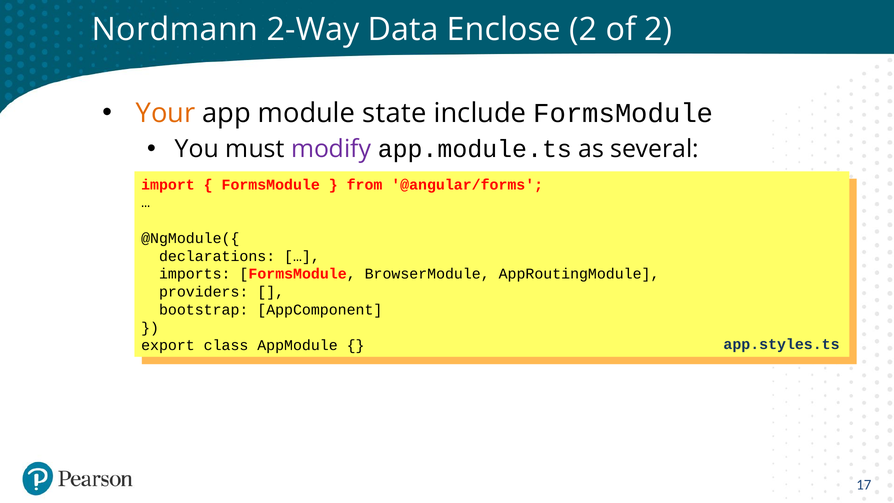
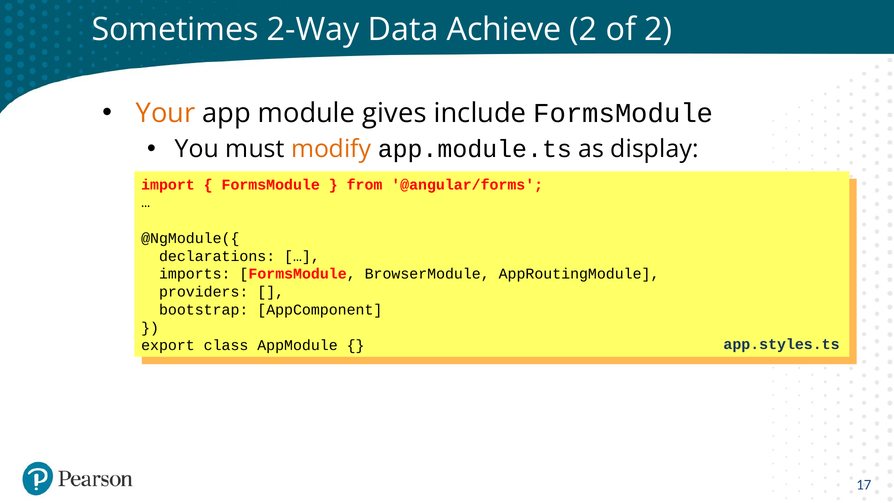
Nordmann: Nordmann -> Sometimes
Enclose: Enclose -> Achieve
state: state -> gives
modify colour: purple -> orange
several: several -> display
